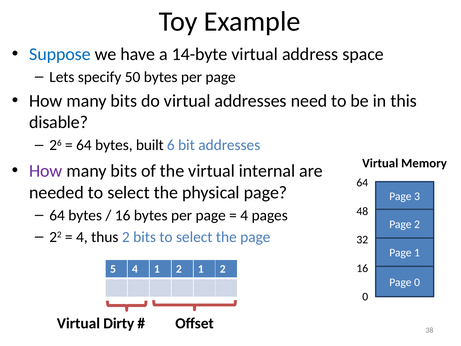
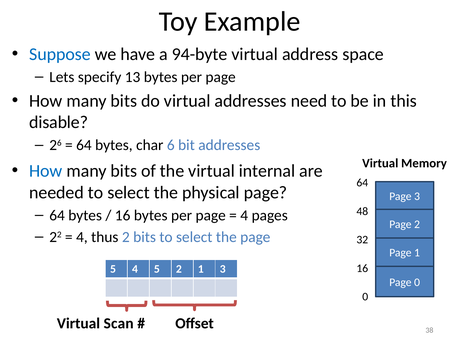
14-byte: 14-byte -> 94-byte
50: 50 -> 13
built: built -> char
How at (46, 171) colour: purple -> blue
4 1: 1 -> 5
2 1 2: 2 -> 3
Dirty: Dirty -> Scan
